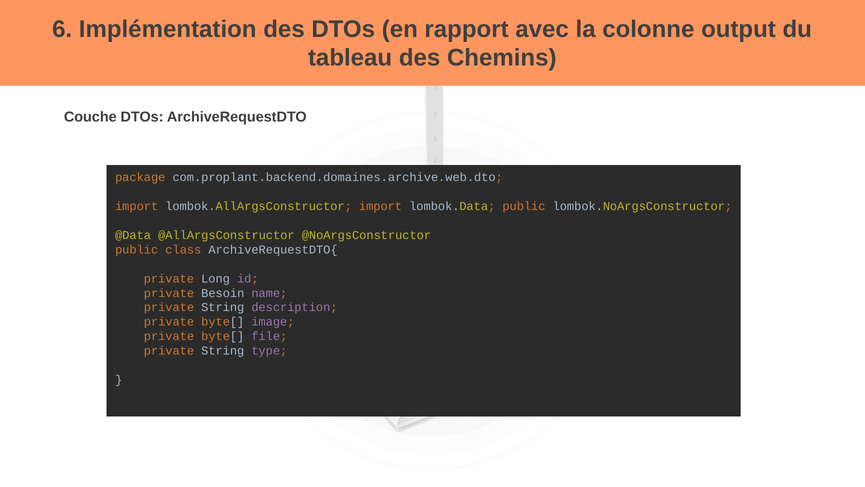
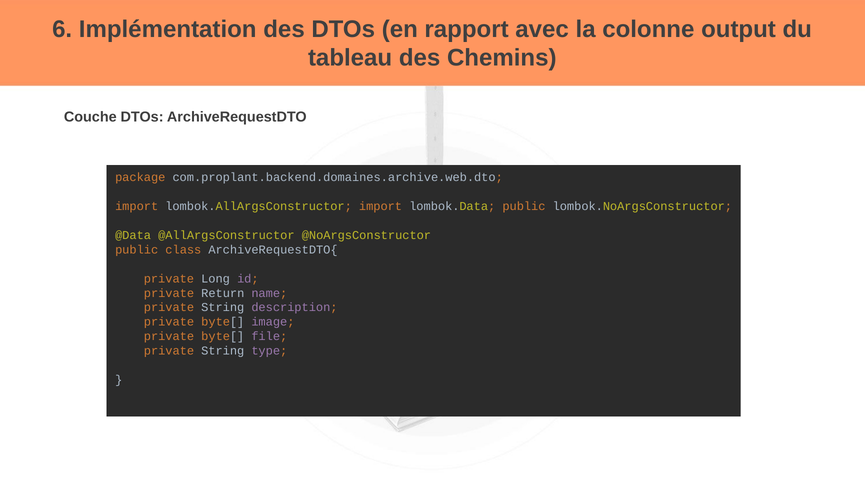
Besoin: Besoin -> Return
